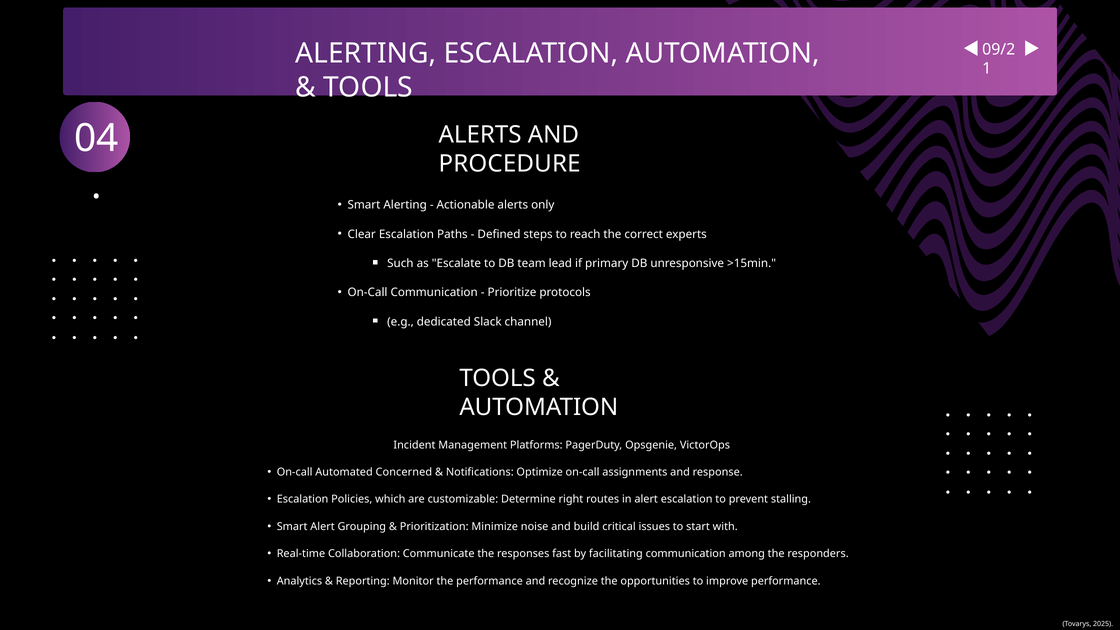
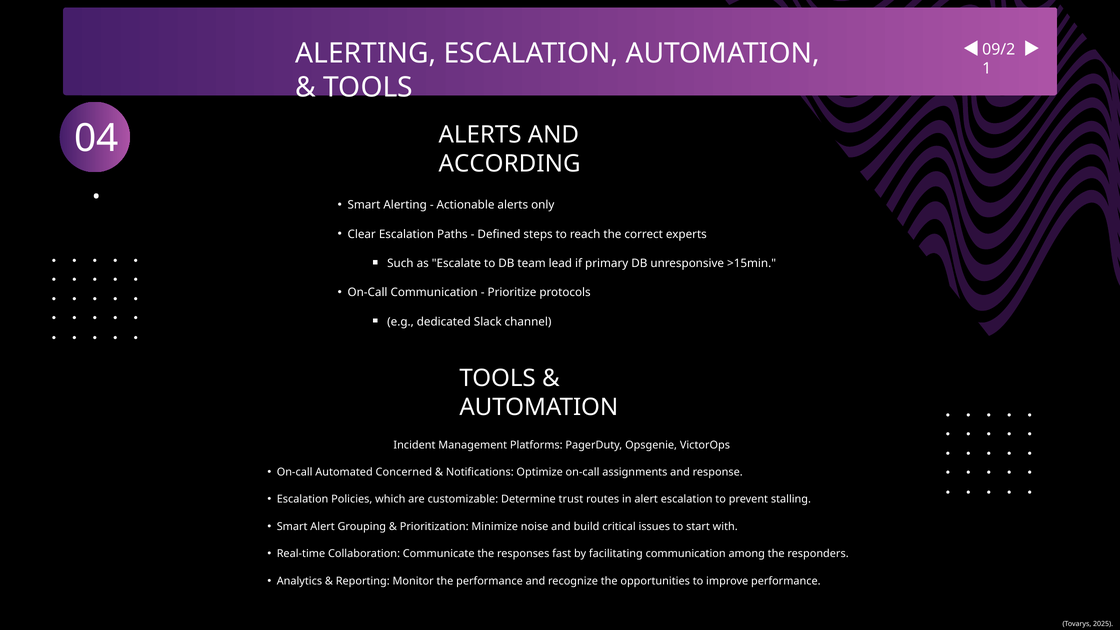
PROCEDURE: PROCEDURE -> ACCORDING
right: right -> trust
